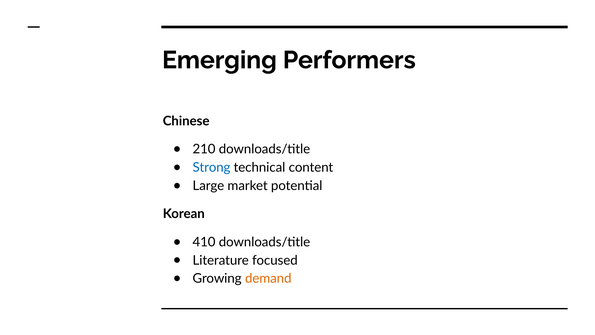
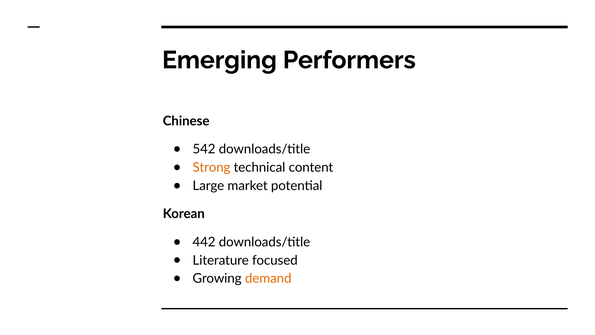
210: 210 -> 542
Strong colour: blue -> orange
410: 410 -> 442
